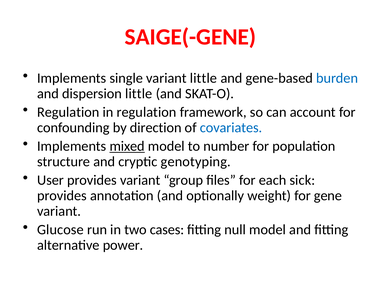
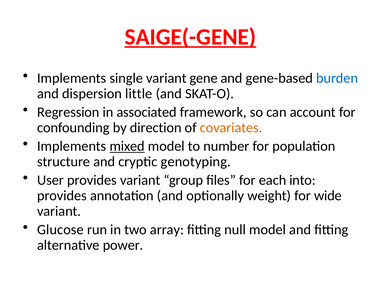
SAIGE(-GENE underline: none -> present
variant little: little -> gene
Regulation at (68, 112): Regulation -> Regression
in regulation: regulation -> associated
covariates colour: blue -> orange
sick: sick -> into
gene: gene -> wide
cases: cases -> array
